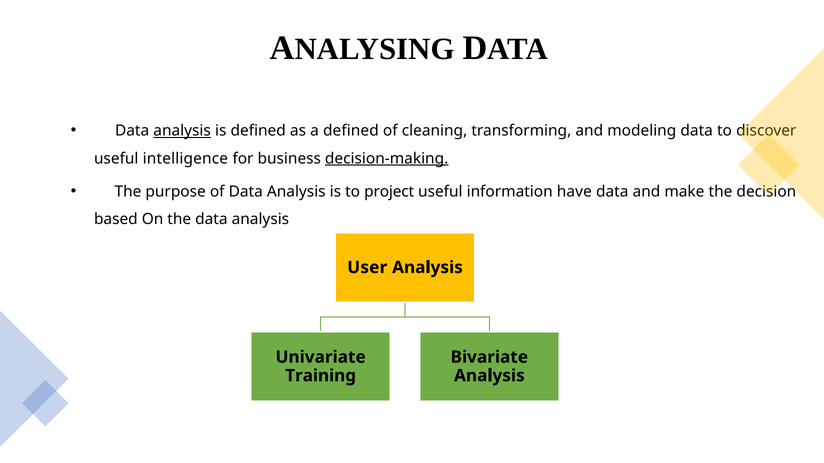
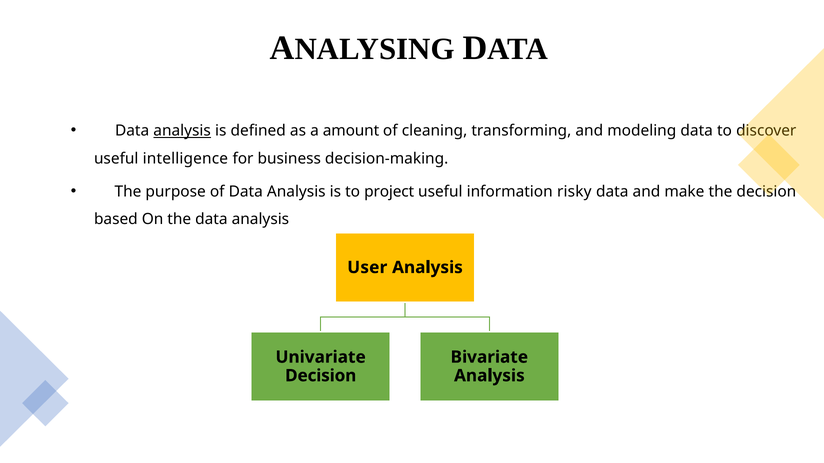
a defined: defined -> amount
decision-making underline: present -> none
have: have -> risky
Training at (321, 376): Training -> Decision
